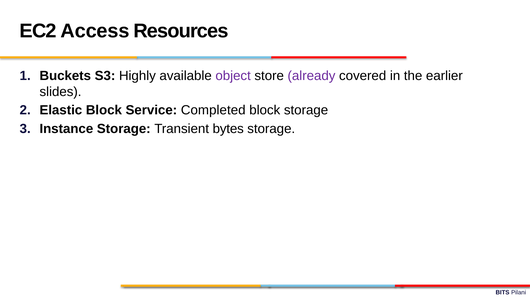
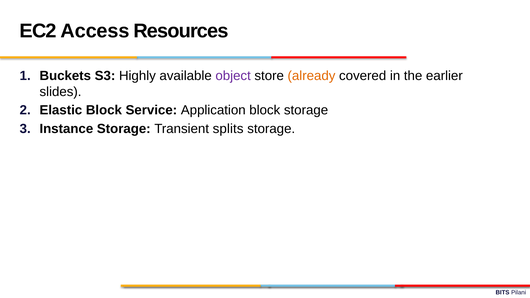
already colour: purple -> orange
Completed: Completed -> Application
bytes: bytes -> splits
